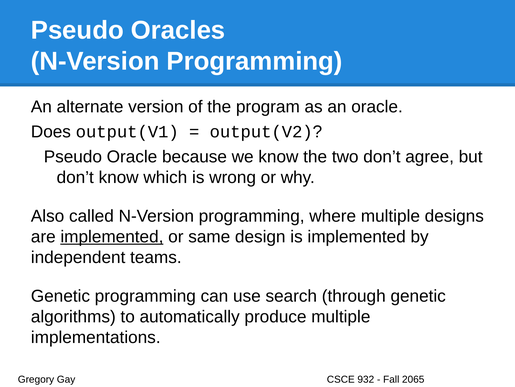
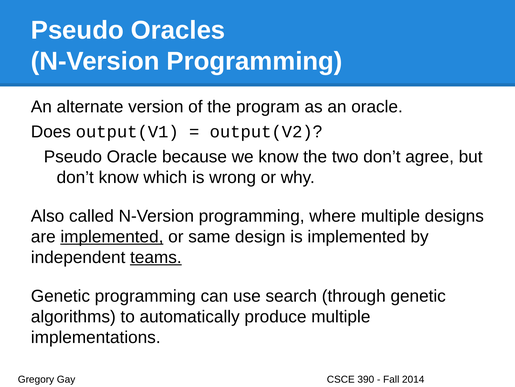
teams underline: none -> present
932: 932 -> 390
2065: 2065 -> 2014
